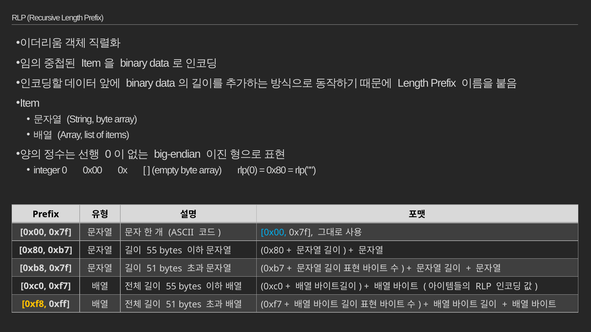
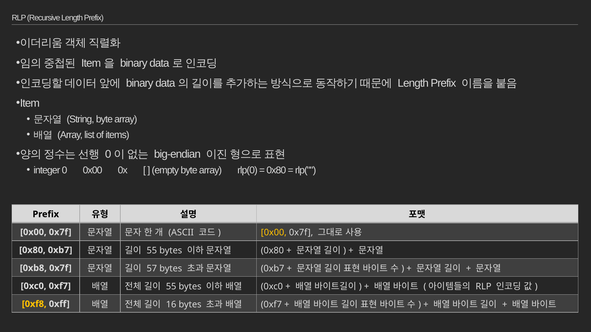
0x00 at (274, 233) colour: light blue -> yellow
51 at (152, 269): 51 -> 57
51 at (171, 305): 51 -> 16
